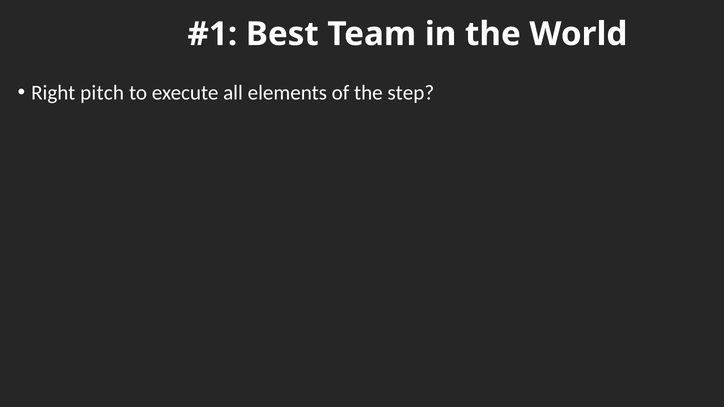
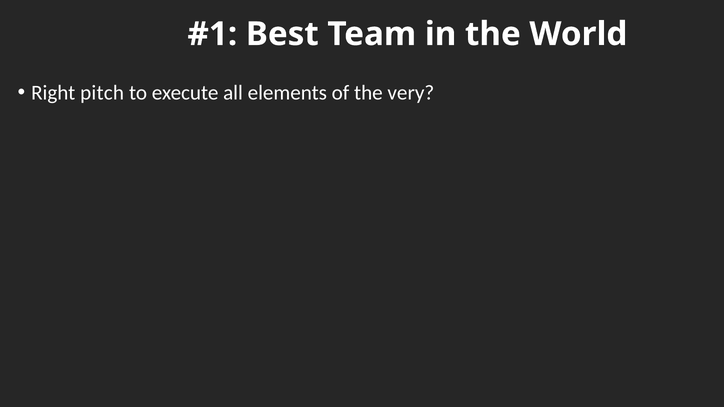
step: step -> very
